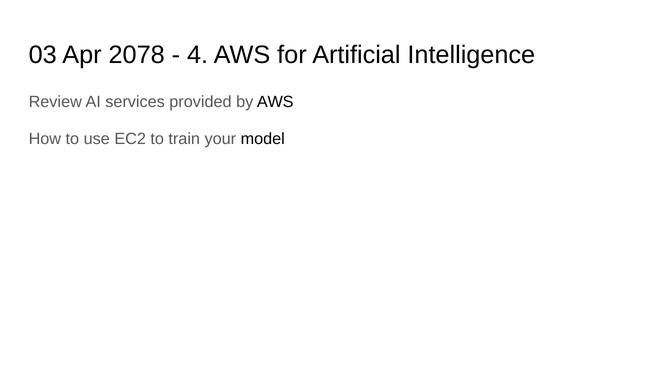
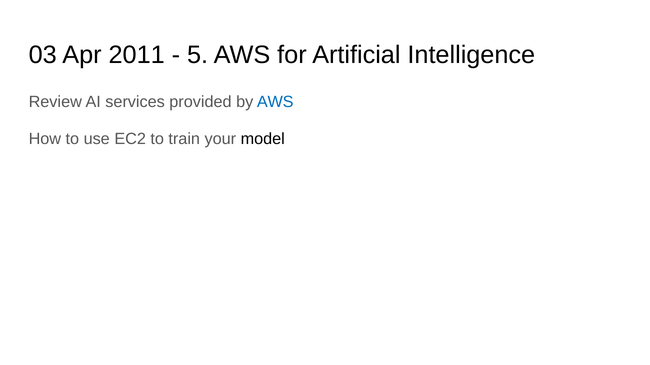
2078: 2078 -> 2011
4: 4 -> 5
AWS at (275, 102) colour: black -> blue
